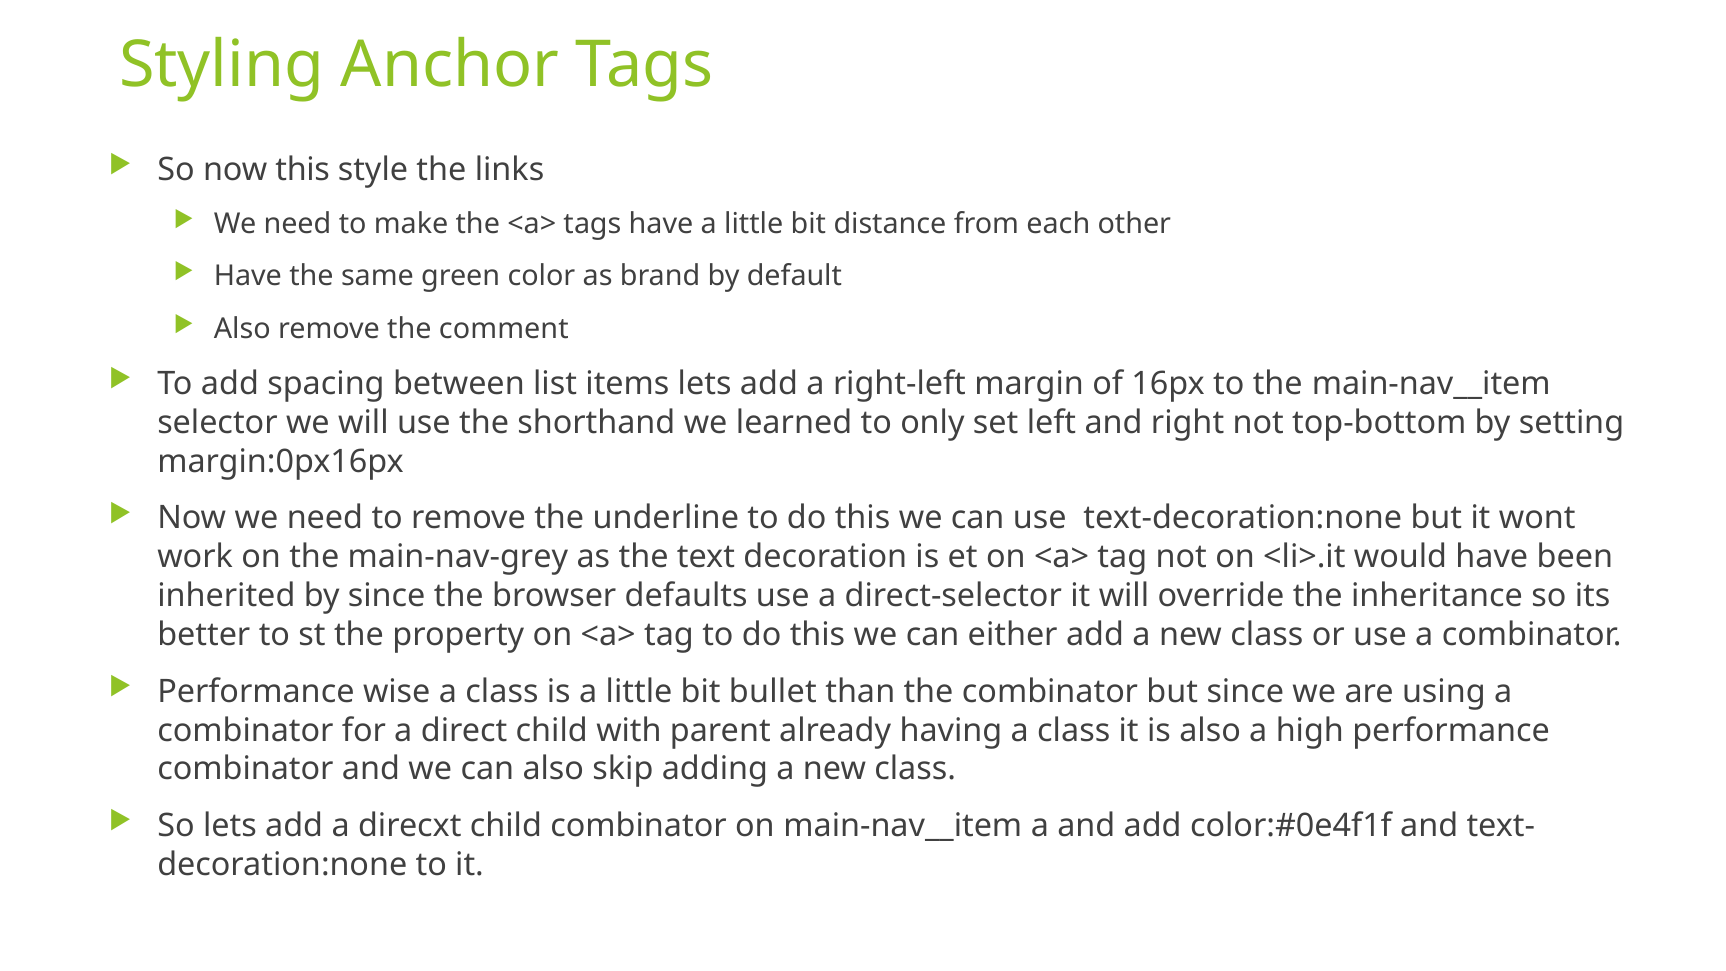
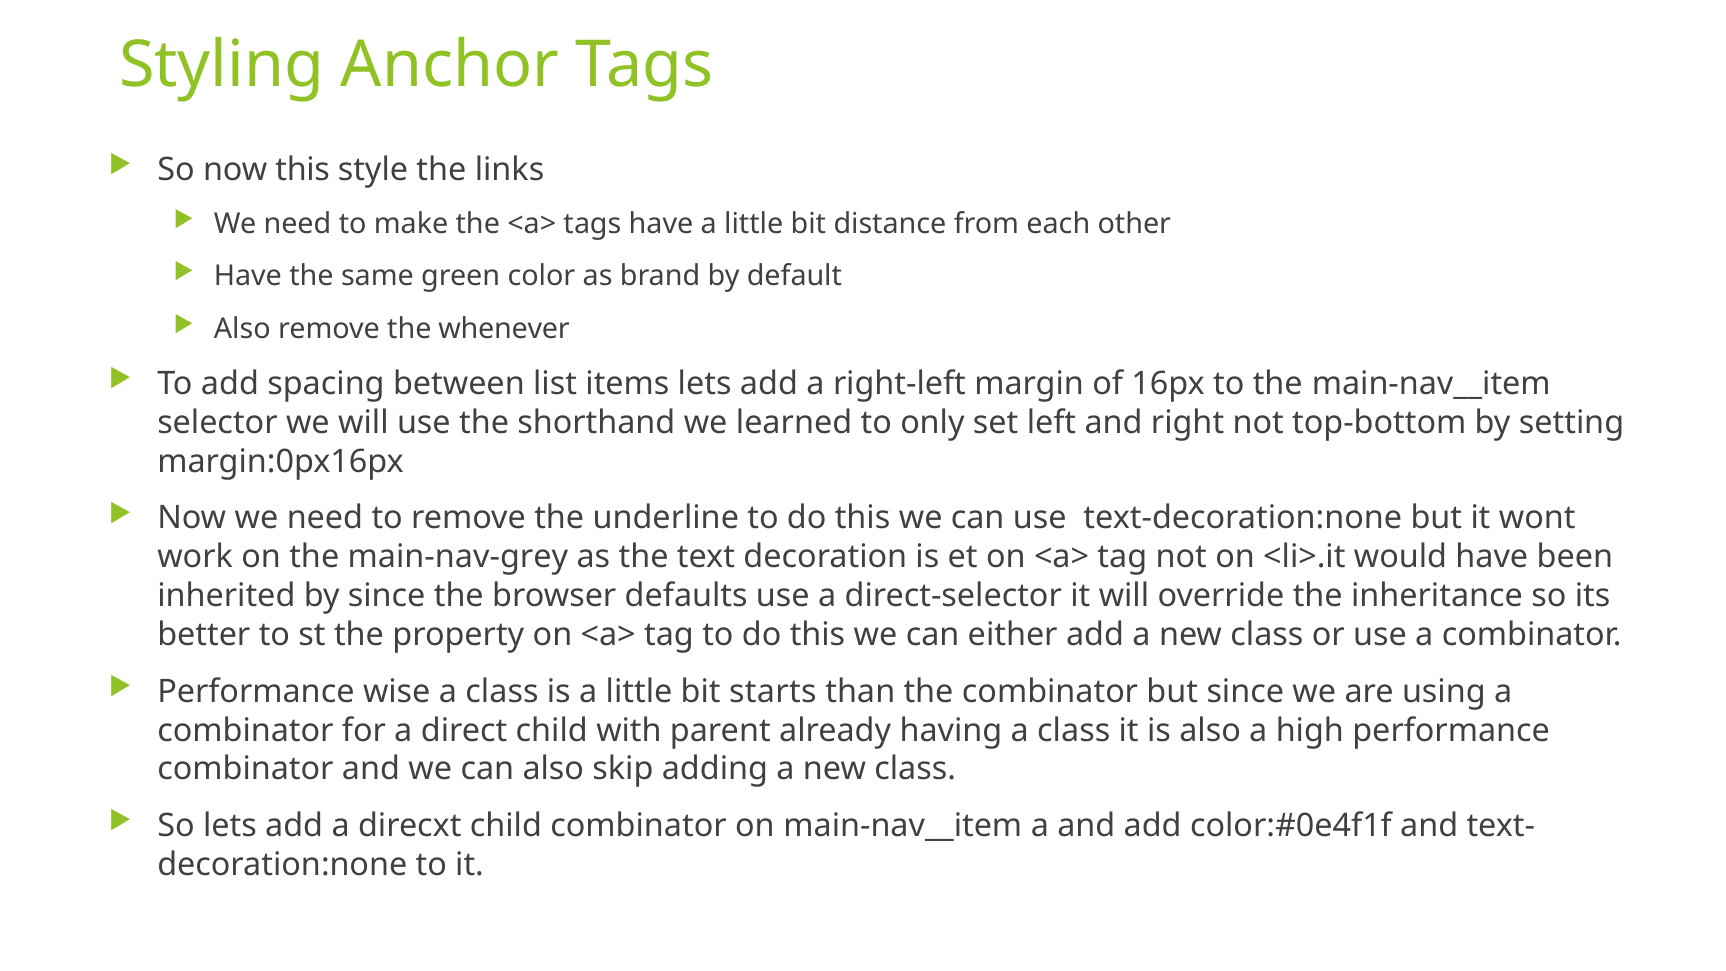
comment: comment -> whenever
bullet: bullet -> starts
